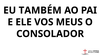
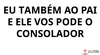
MEUS: MEUS -> PODE
